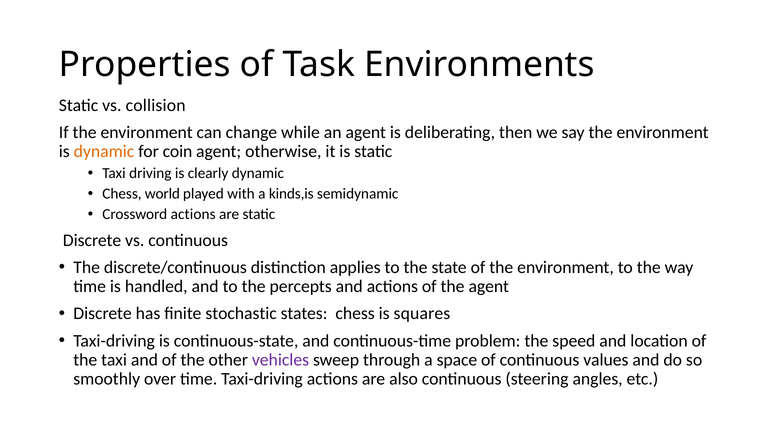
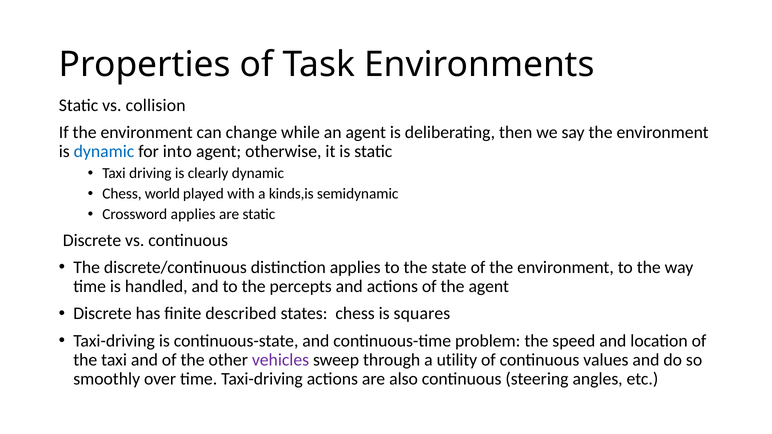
dynamic at (104, 152) colour: orange -> blue
coin: coin -> into
Crossword actions: actions -> applies
stochastic: stochastic -> described
space: space -> utility
